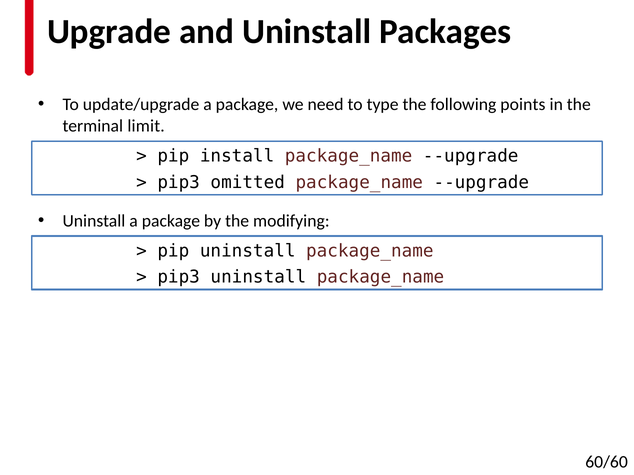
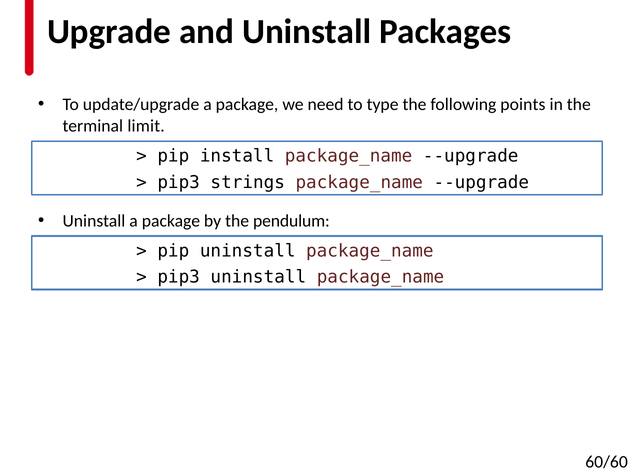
omitted: omitted -> strings
modifying: modifying -> pendulum
